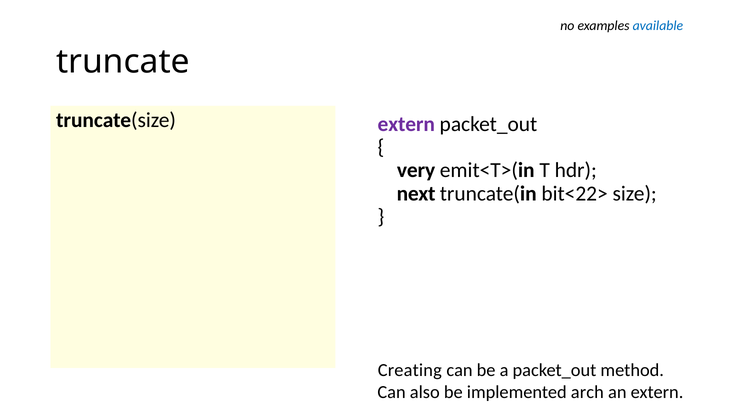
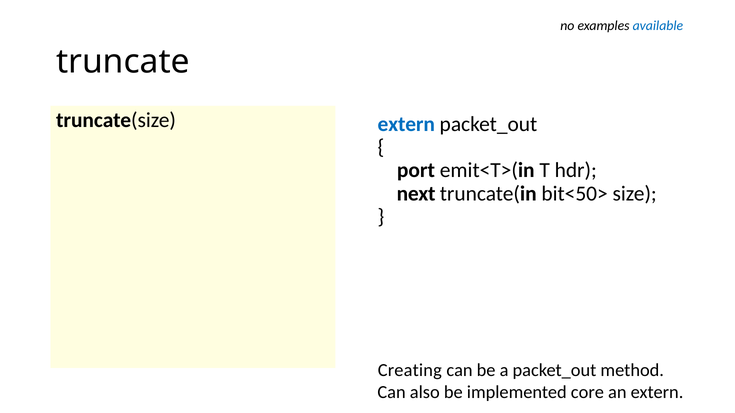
extern at (406, 124) colour: purple -> blue
very: very -> port
bit<22>: bit<22> -> bit<50>
arch: arch -> core
